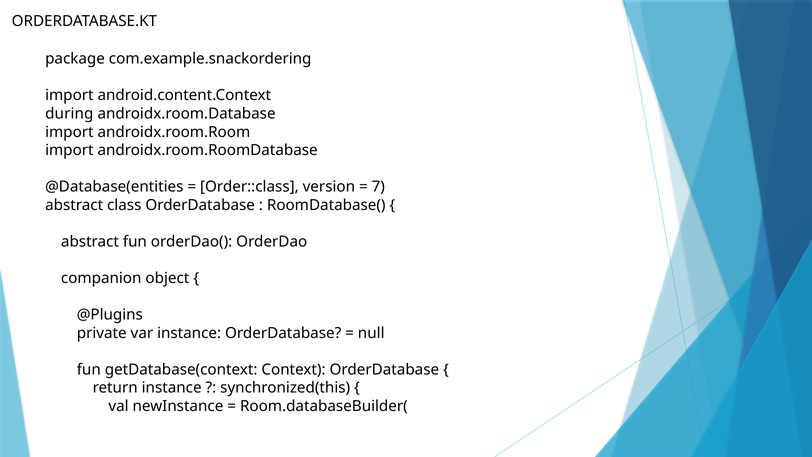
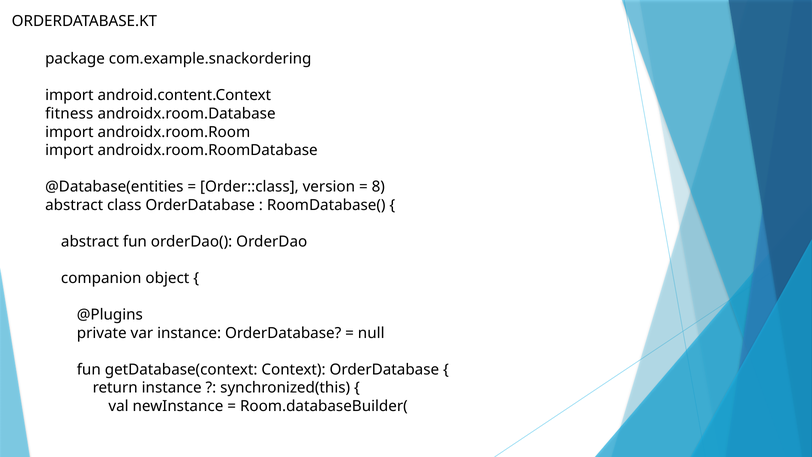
during: during -> fitness
7: 7 -> 8
